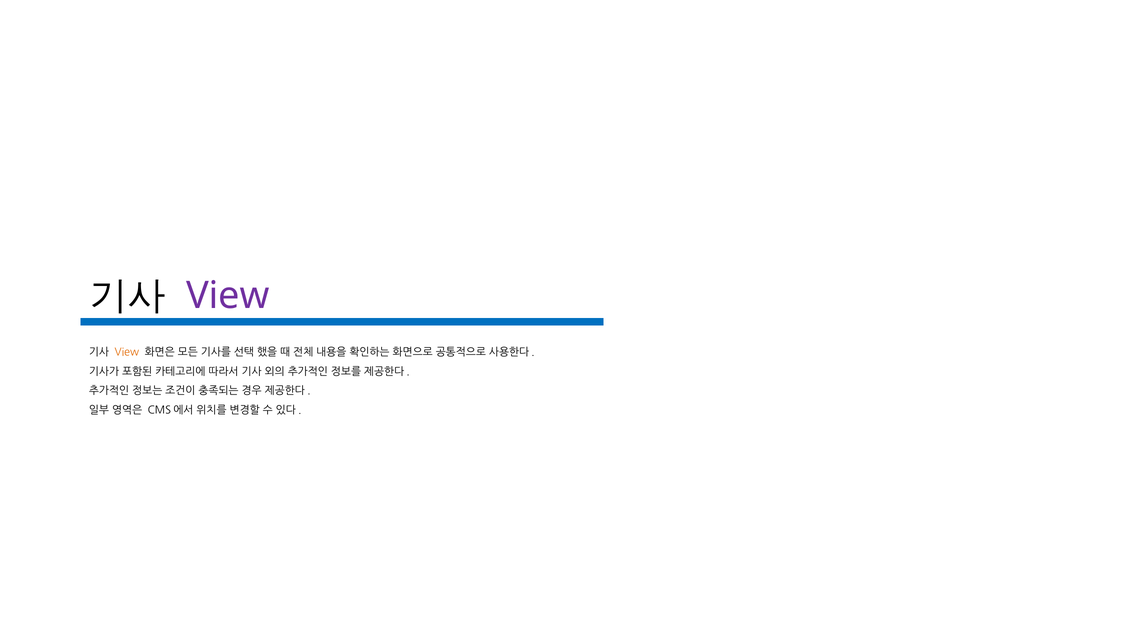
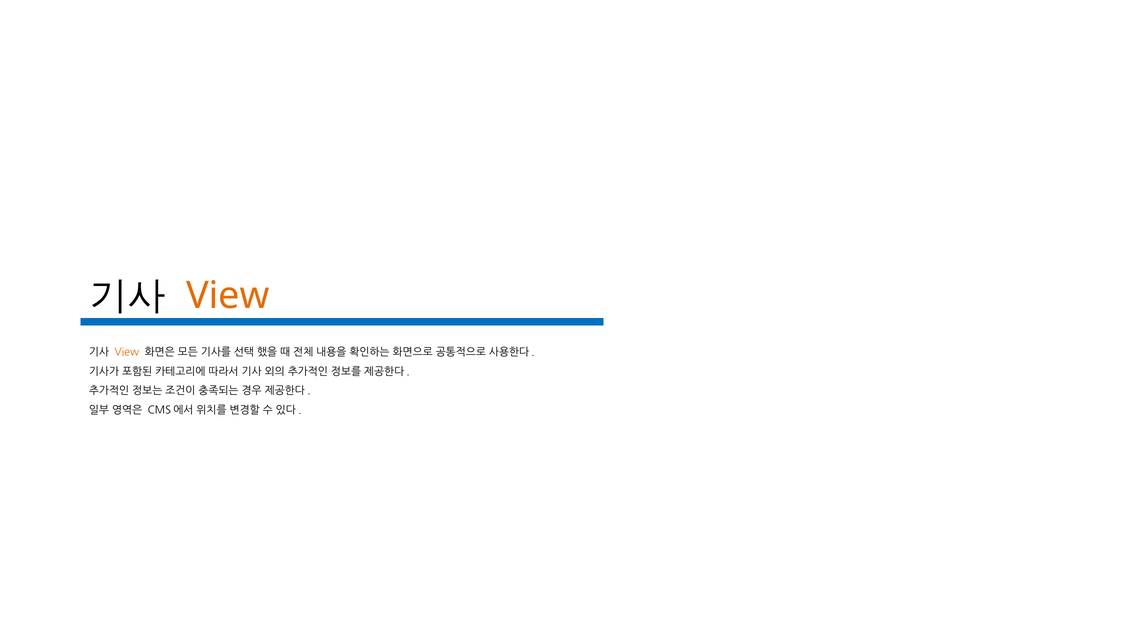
View at (228, 295) colour: purple -> orange
